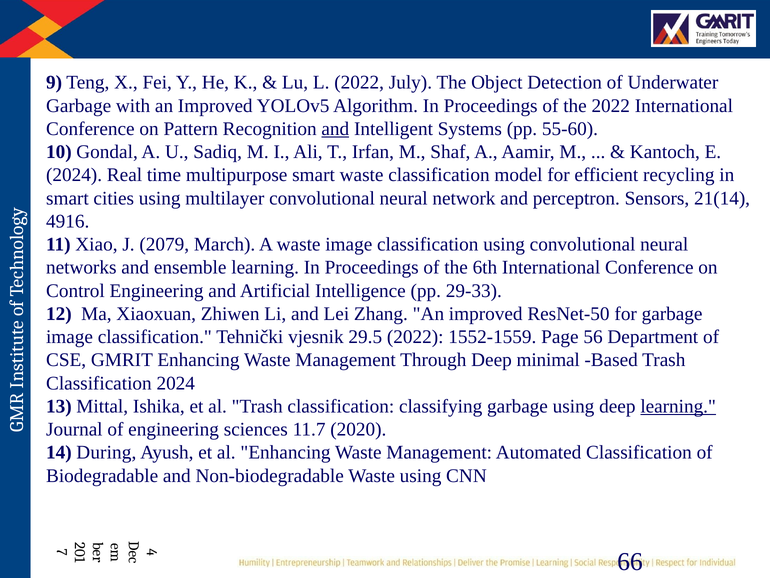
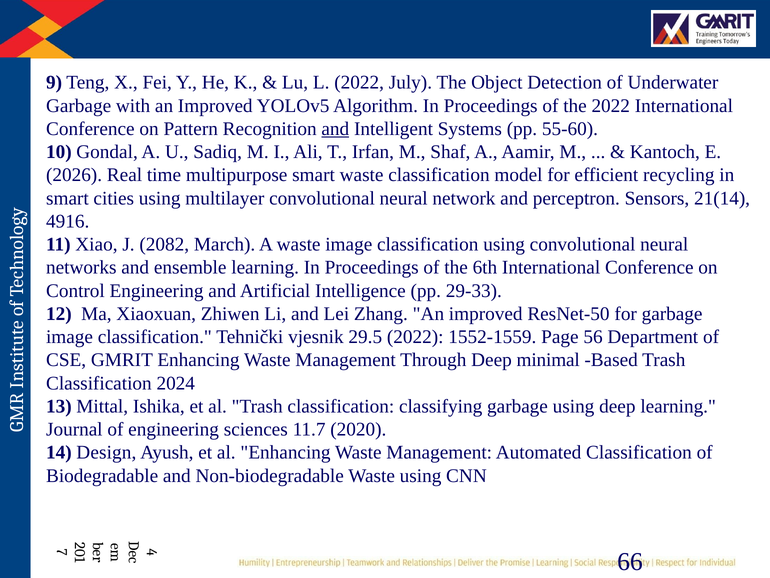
2024 at (74, 175): 2024 -> 2026
2079: 2079 -> 2082
learning at (678, 406) underline: present -> none
During: During -> Design
